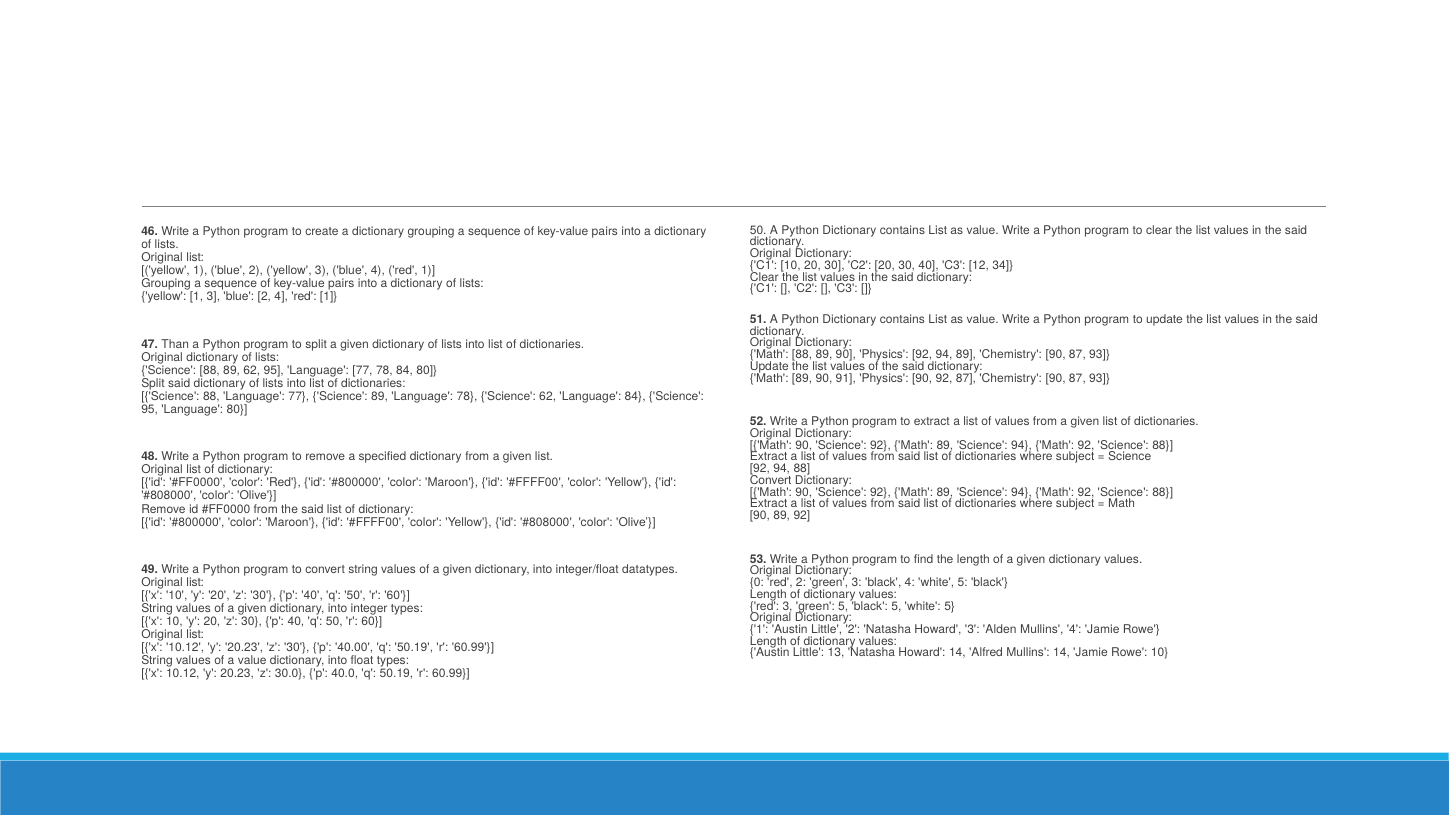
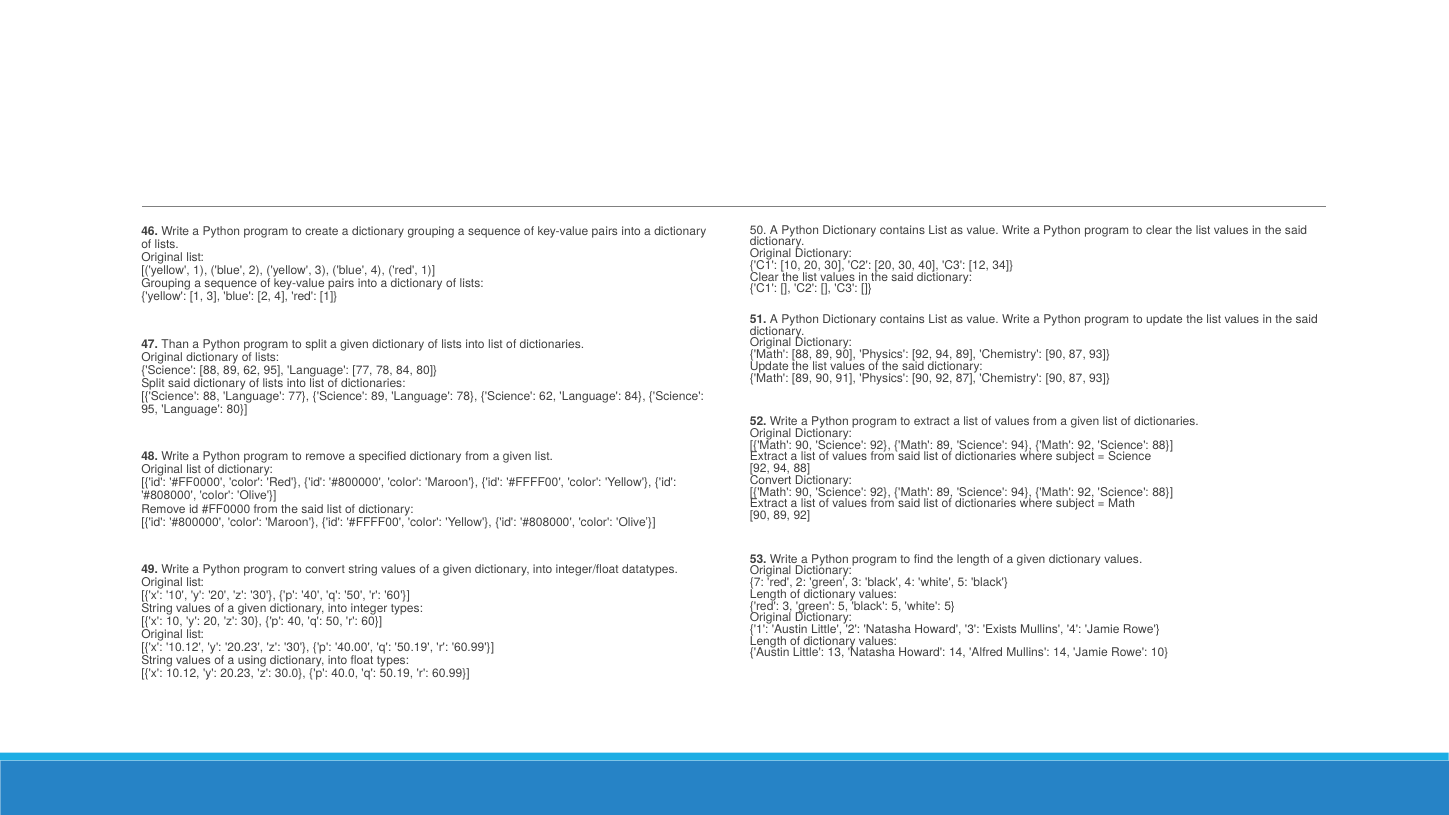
0: 0 -> 7
Alden: Alden -> Exists
a value: value -> using
